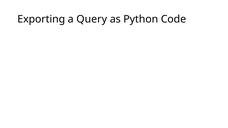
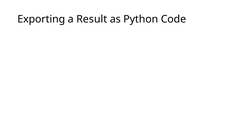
Query: Query -> Result
